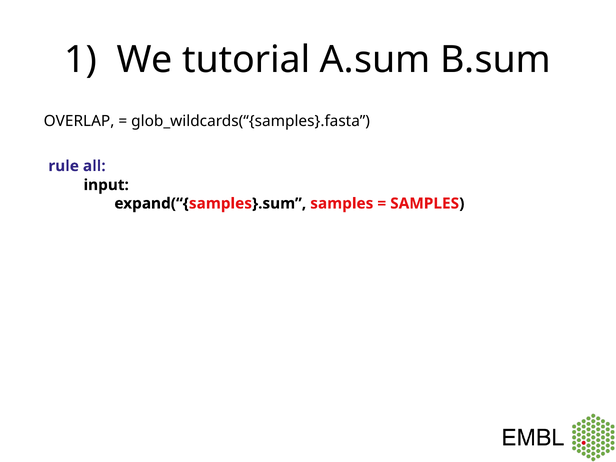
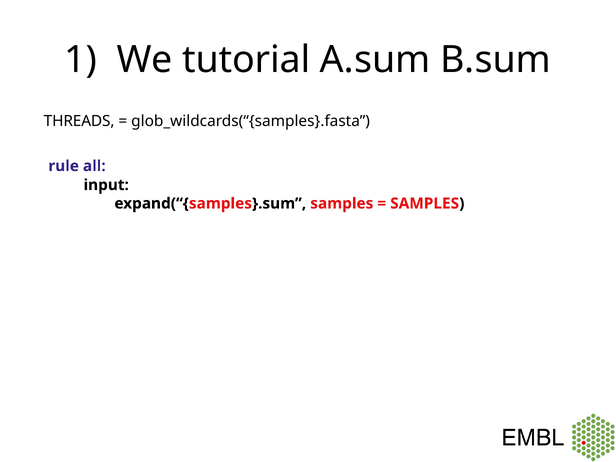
OVERLAP: OVERLAP -> THREADS
